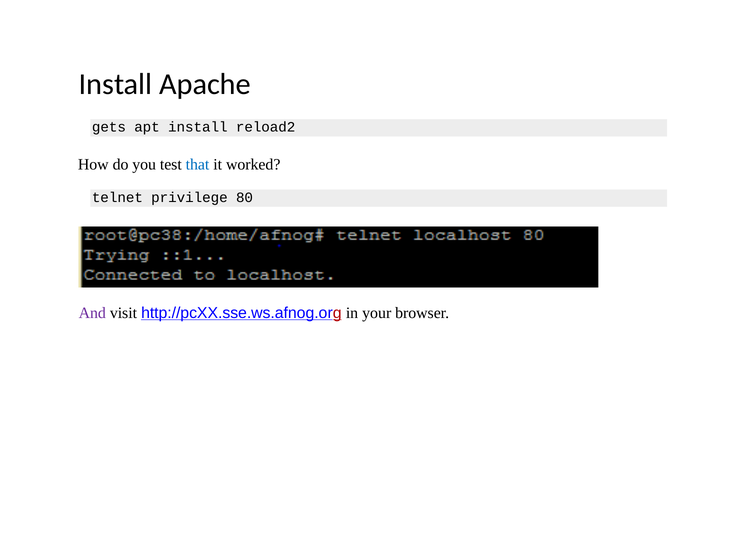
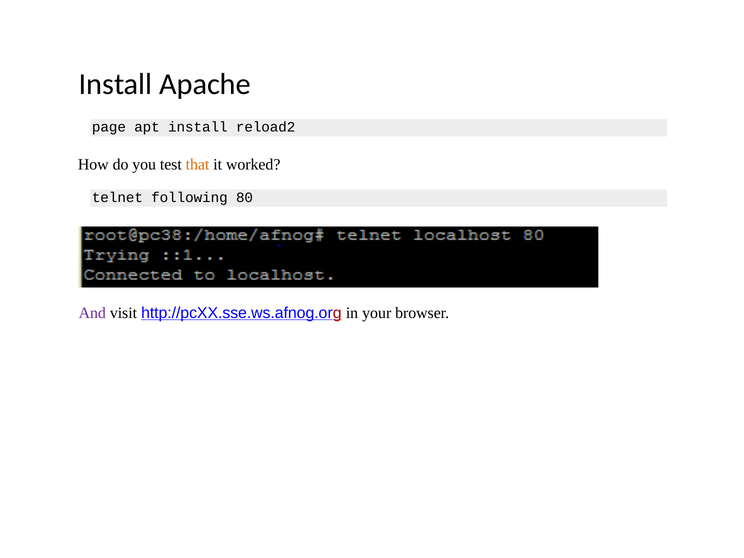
gets: gets -> page
that colour: blue -> orange
privilege: privilege -> following
